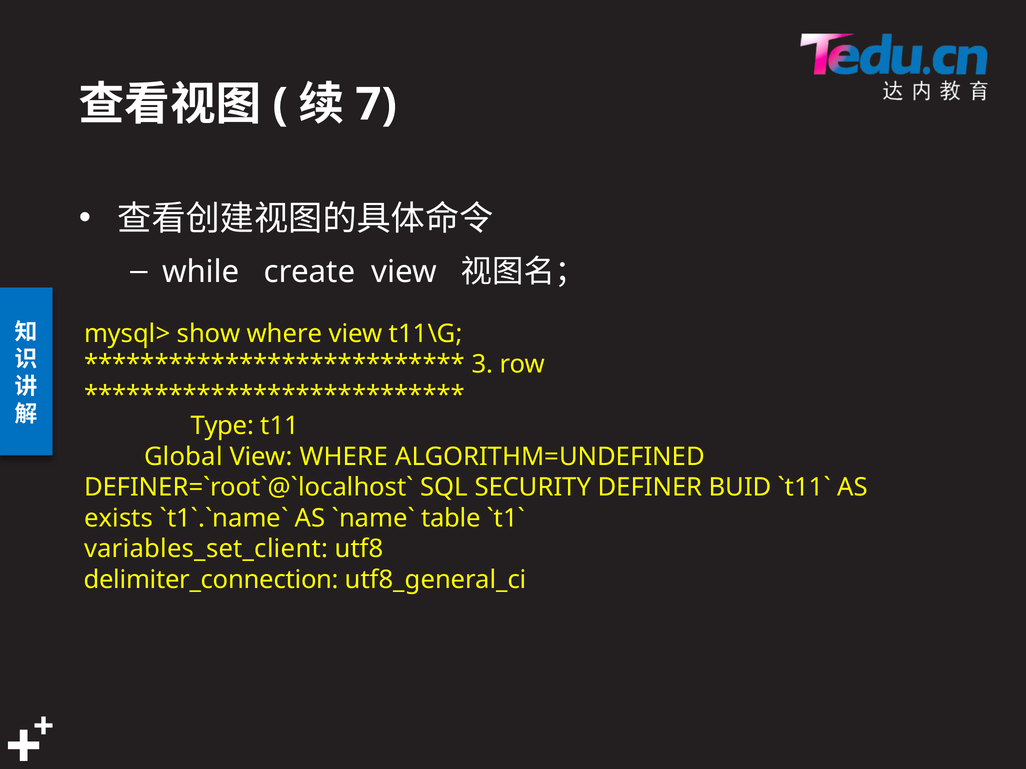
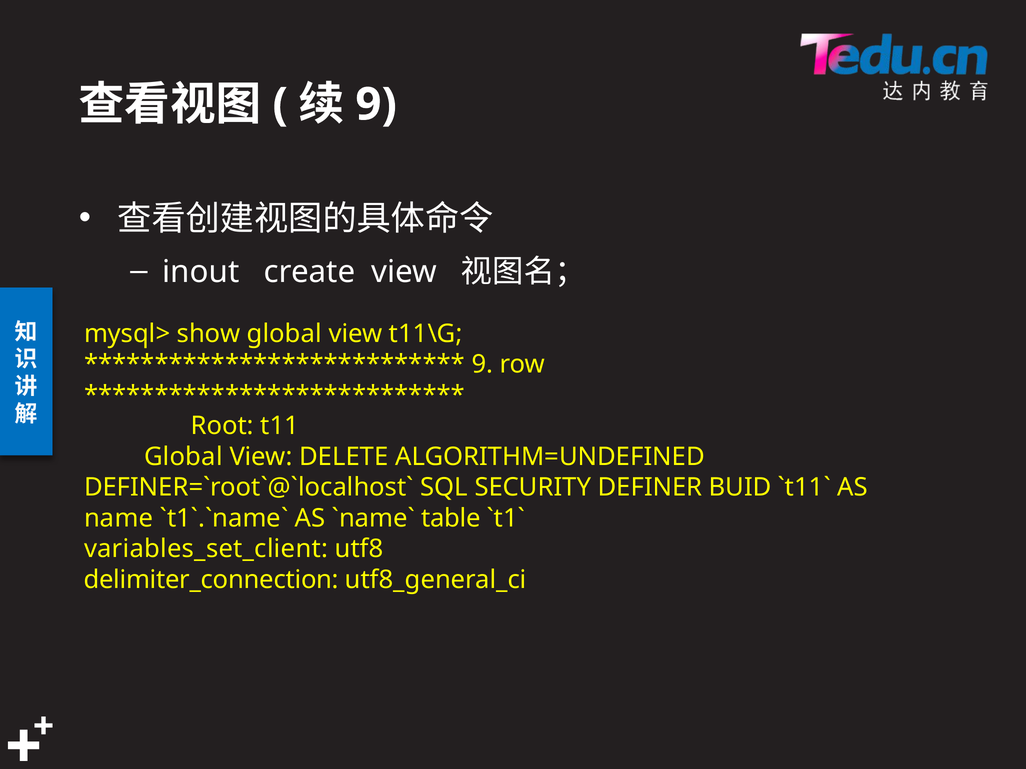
7 at (376, 105): 7 -> 9
while: while -> inout
show where: where -> global
3 at (482, 365): 3 -> 9
Type: Type -> Root
View WHERE: WHERE -> DELETE
exists: exists -> name
